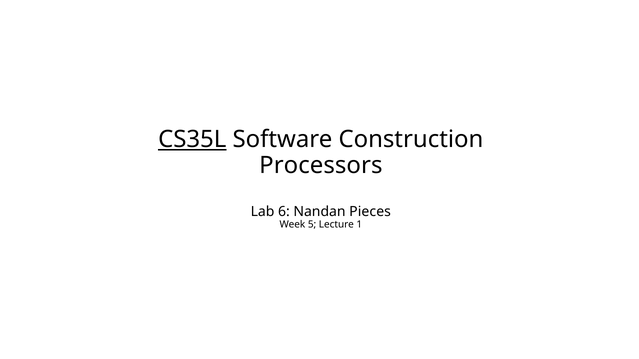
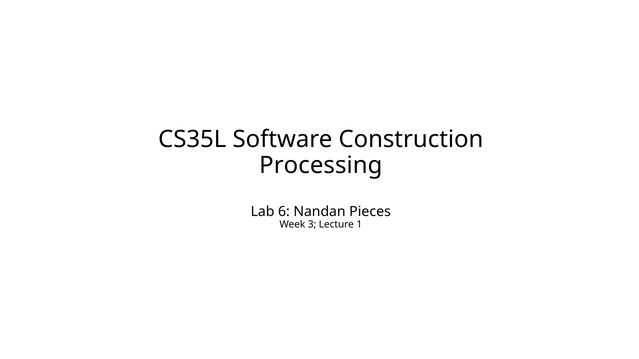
CS35L underline: present -> none
Processors: Processors -> Processing
5: 5 -> 3
